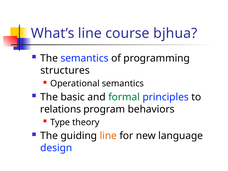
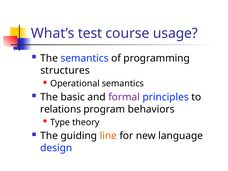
What’s line: line -> test
bjhua: bjhua -> usage
formal colour: green -> purple
